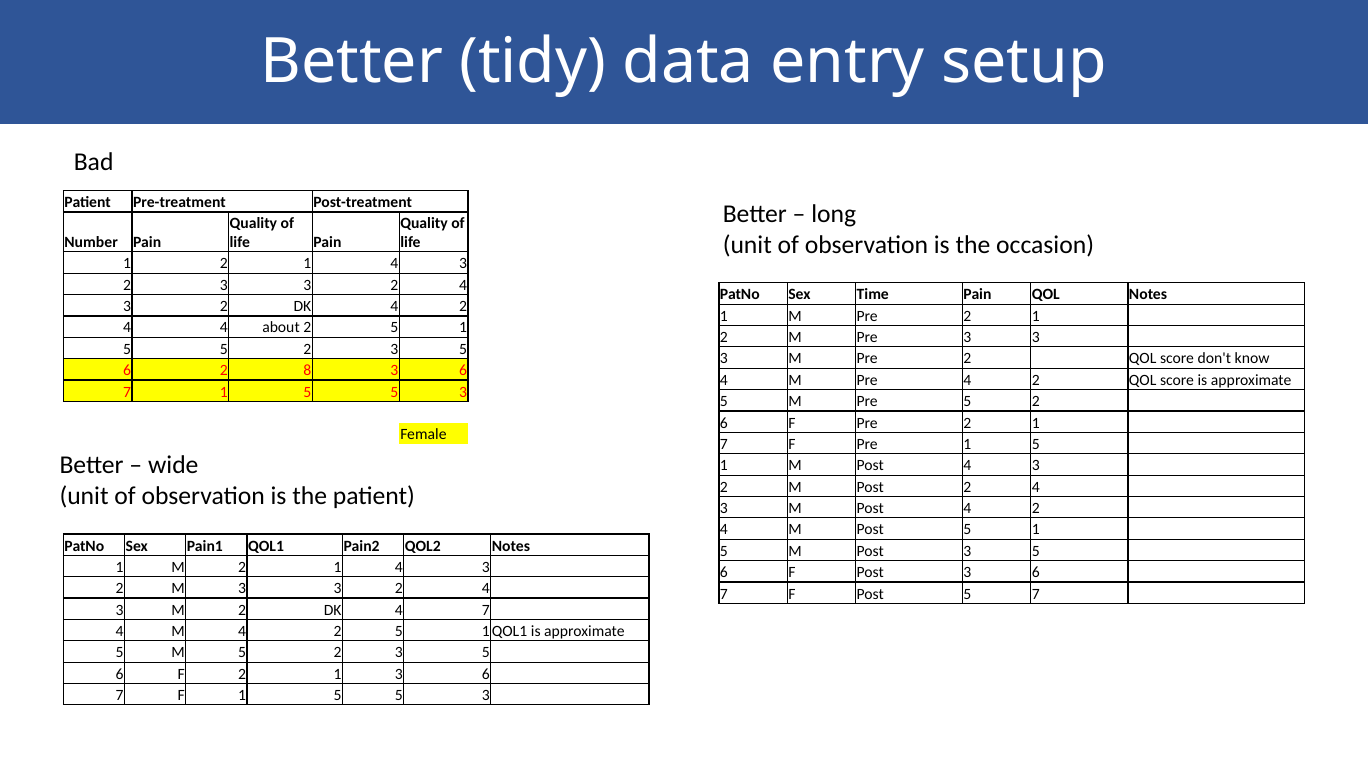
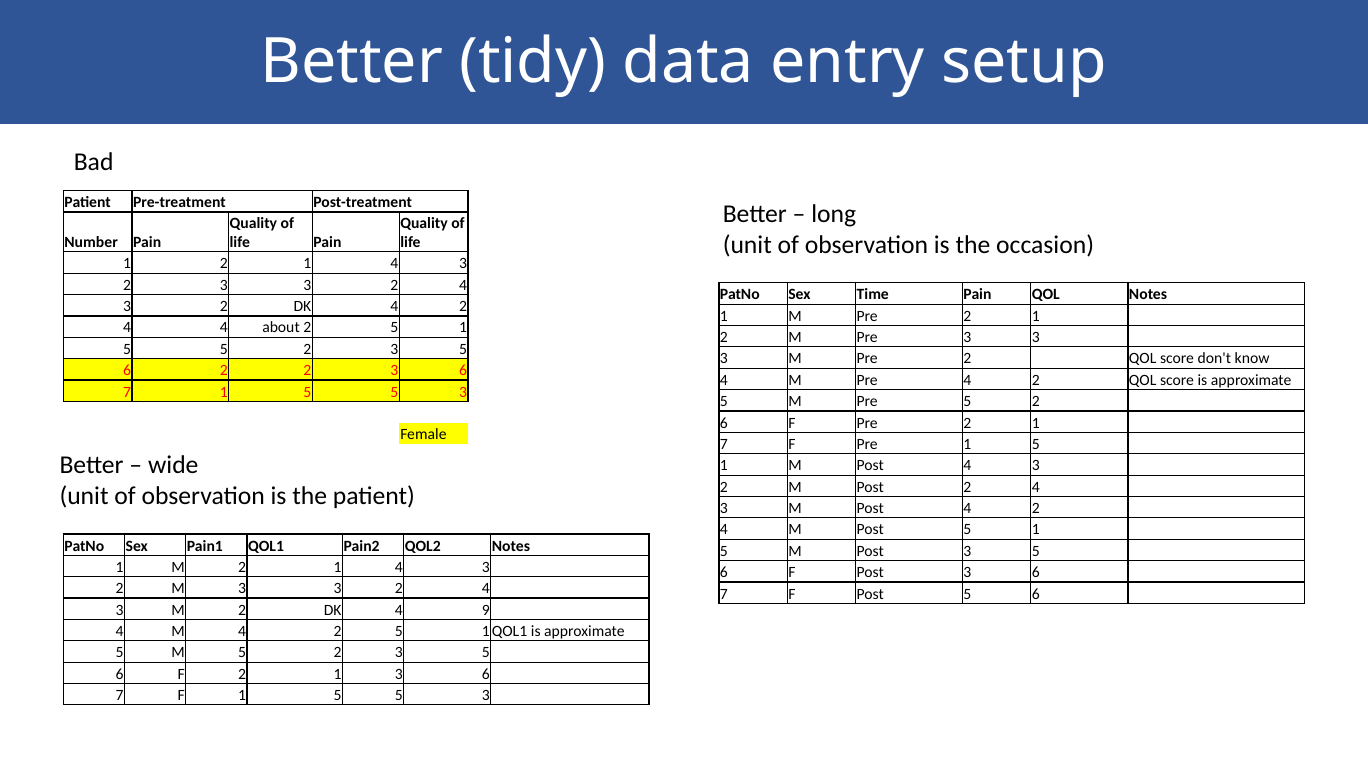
2 8: 8 -> 2
Post 5 7: 7 -> 6
4 7: 7 -> 9
